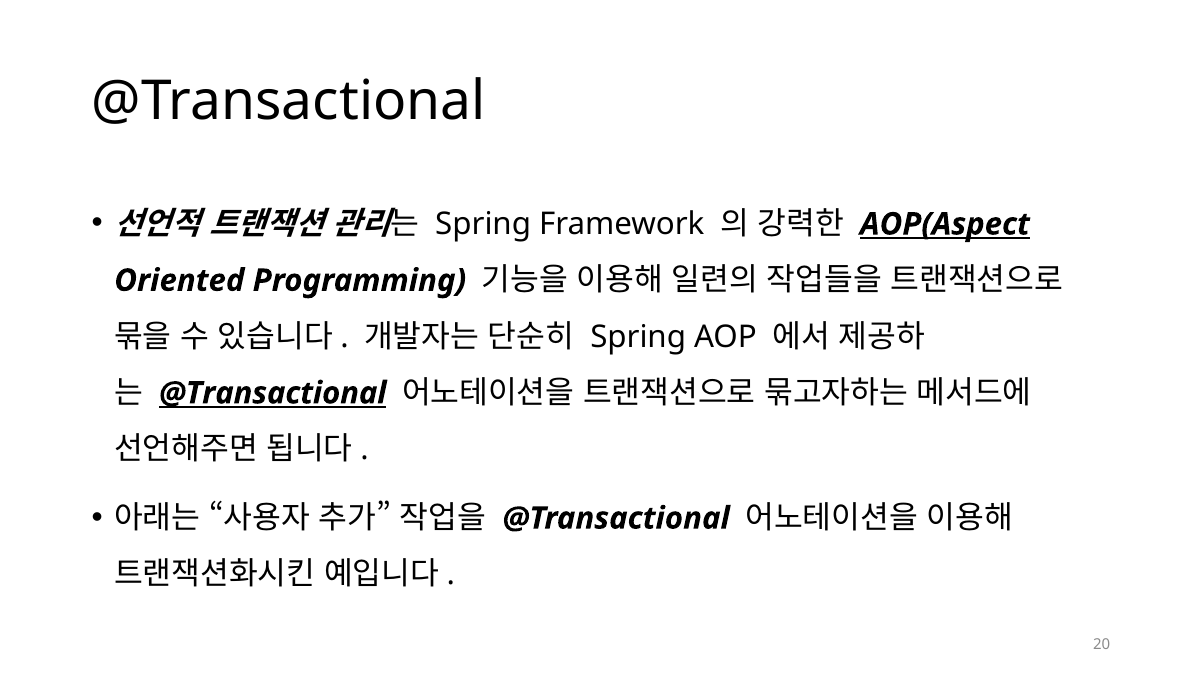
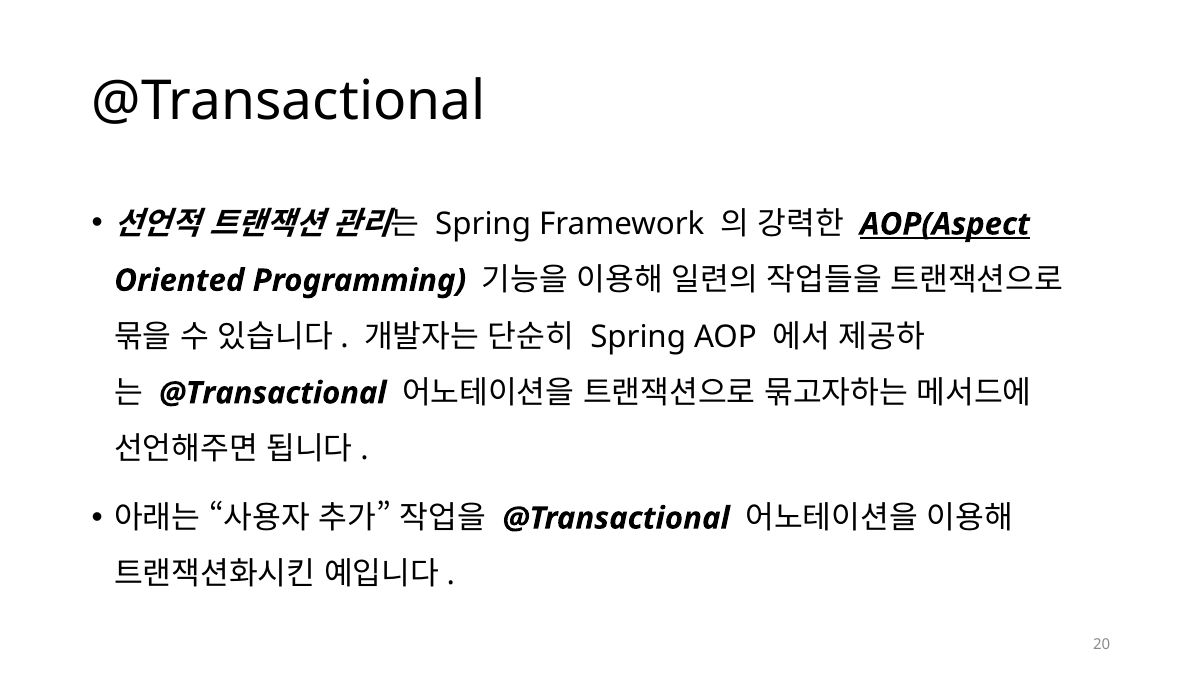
@Transactional at (273, 393) underline: present -> none
